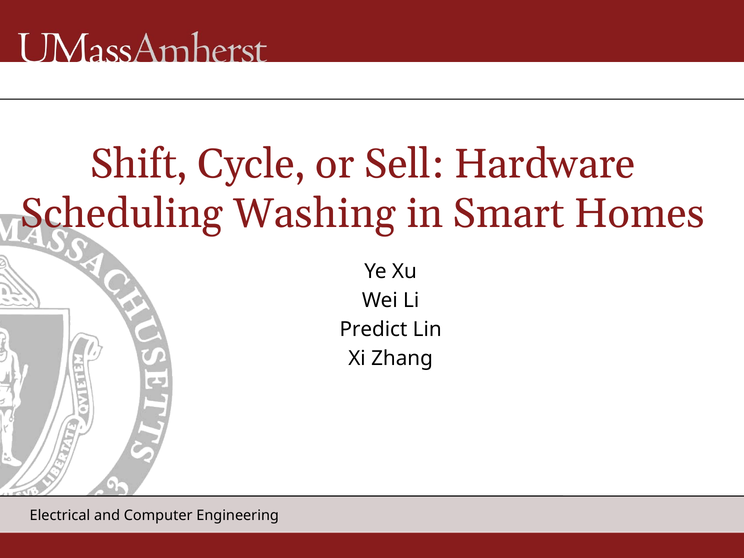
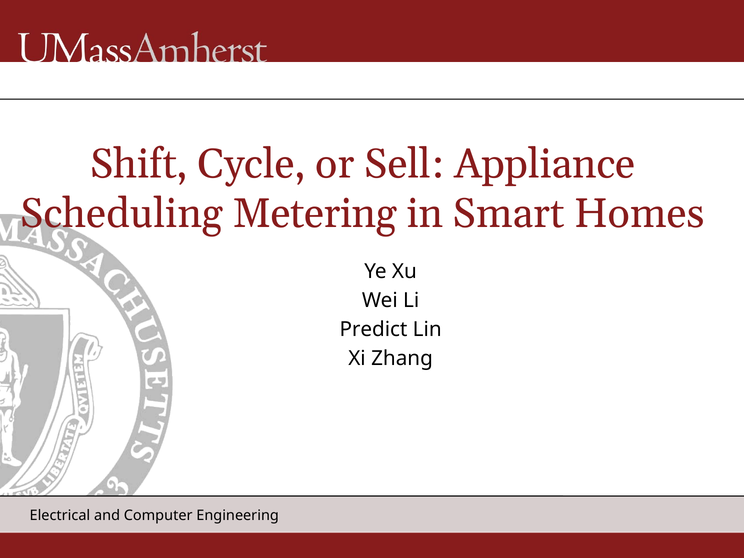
Hardware: Hardware -> Appliance
Washing: Washing -> Metering
